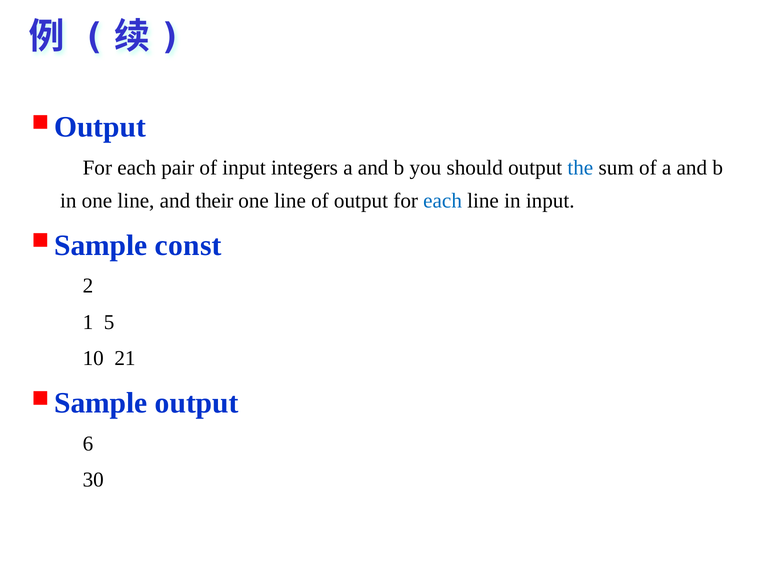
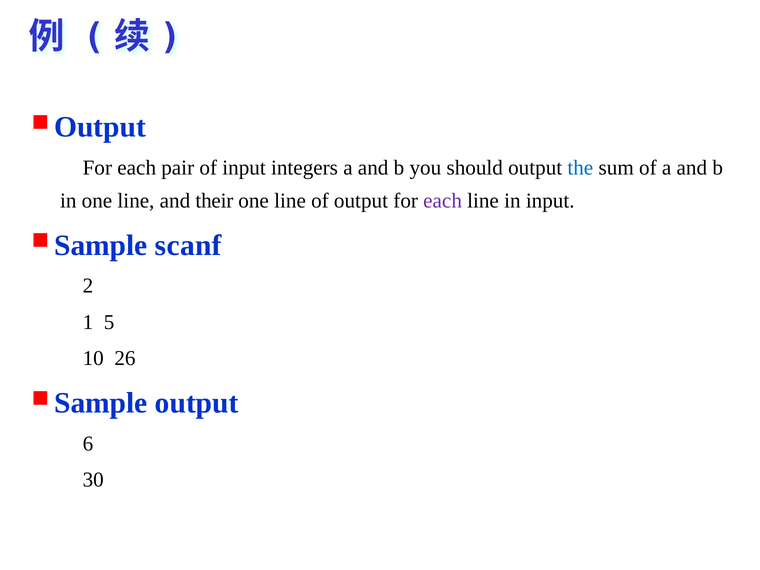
each at (443, 201) colour: blue -> purple
const: const -> scanf
21: 21 -> 26
